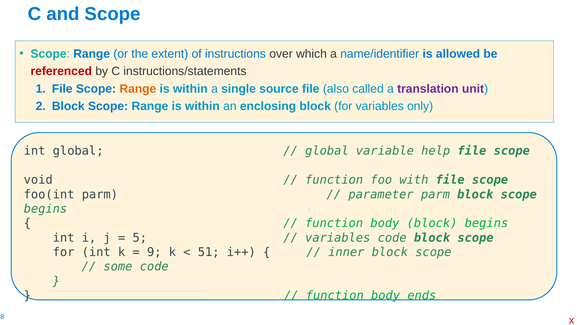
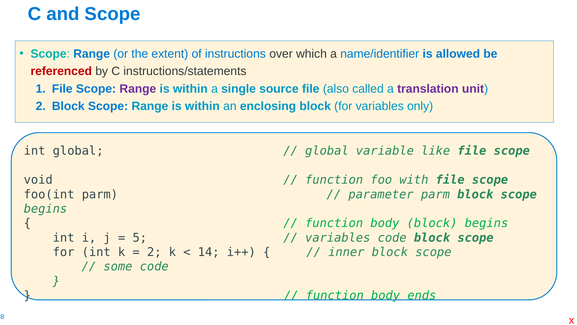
Range at (138, 89) colour: orange -> purple
help: help -> like
9 at (154, 252): 9 -> 2
51: 51 -> 14
